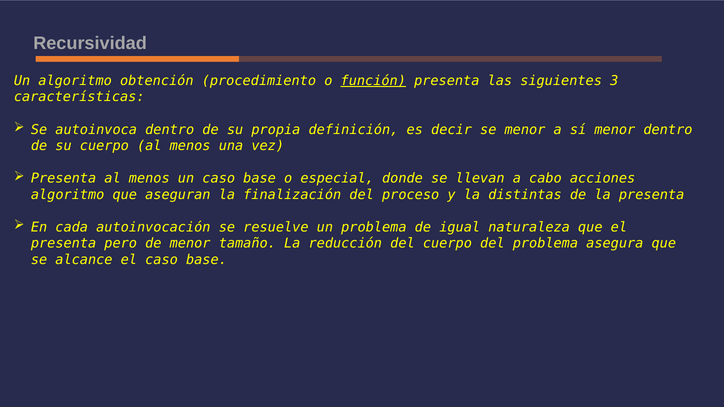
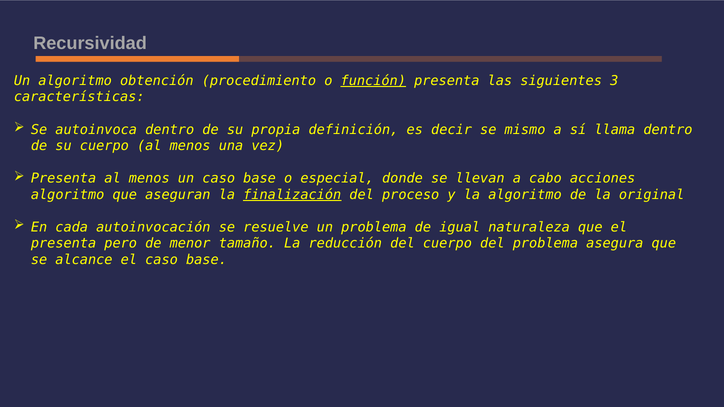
se menor: menor -> mismo
sí menor: menor -> llama
finalización underline: none -> present
la distintas: distintas -> algoritmo
la presenta: presenta -> original
